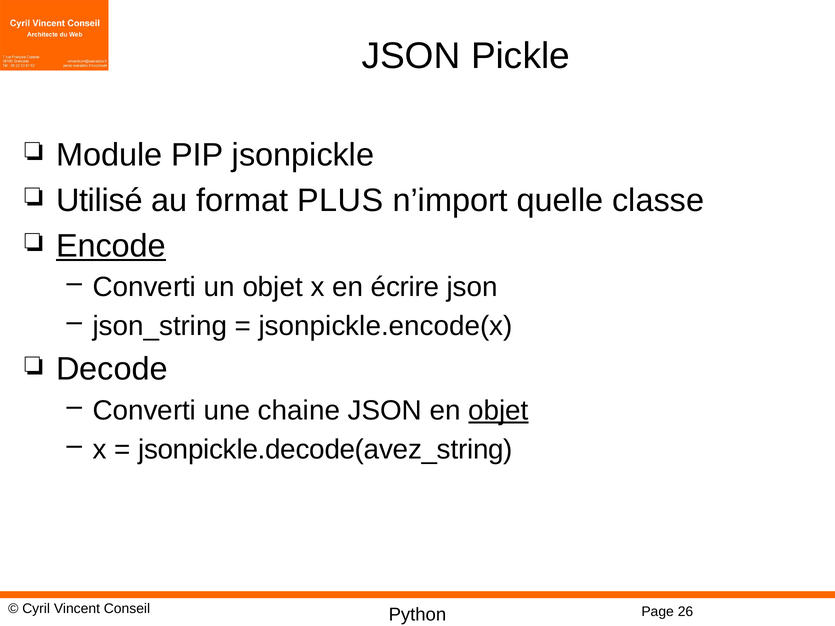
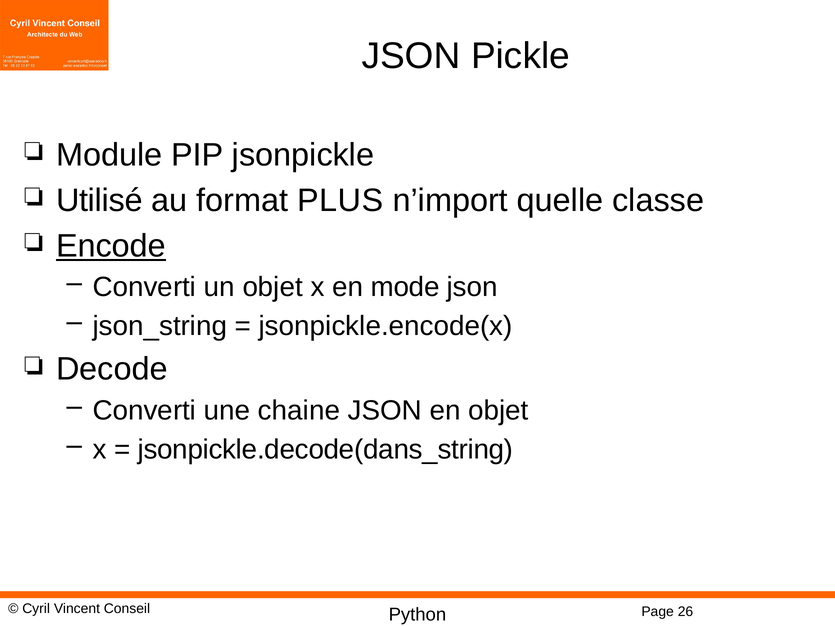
écrire: écrire -> mode
objet at (499, 411) underline: present -> none
jsonpickle.decode(avez_string: jsonpickle.decode(avez_string -> jsonpickle.decode(dans_string
